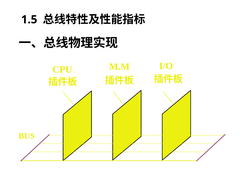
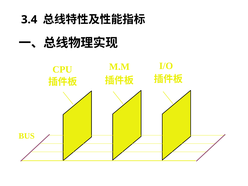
1.5: 1.5 -> 3.4
